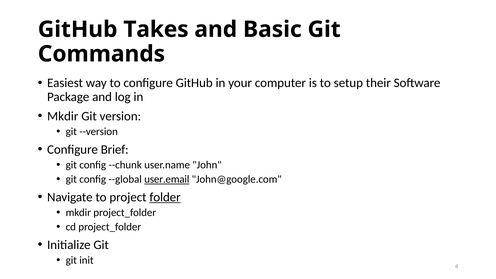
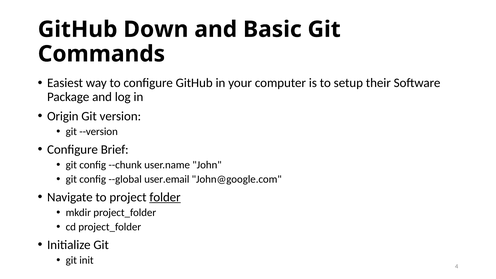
Takes: Takes -> Down
Mkdir at (63, 116): Mkdir -> Origin
user.email underline: present -> none
